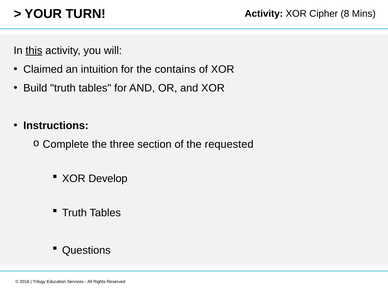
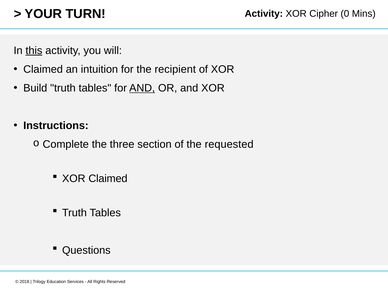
8: 8 -> 0
contains: contains -> recipient
AND at (142, 88) underline: none -> present
XOR Develop: Develop -> Claimed
